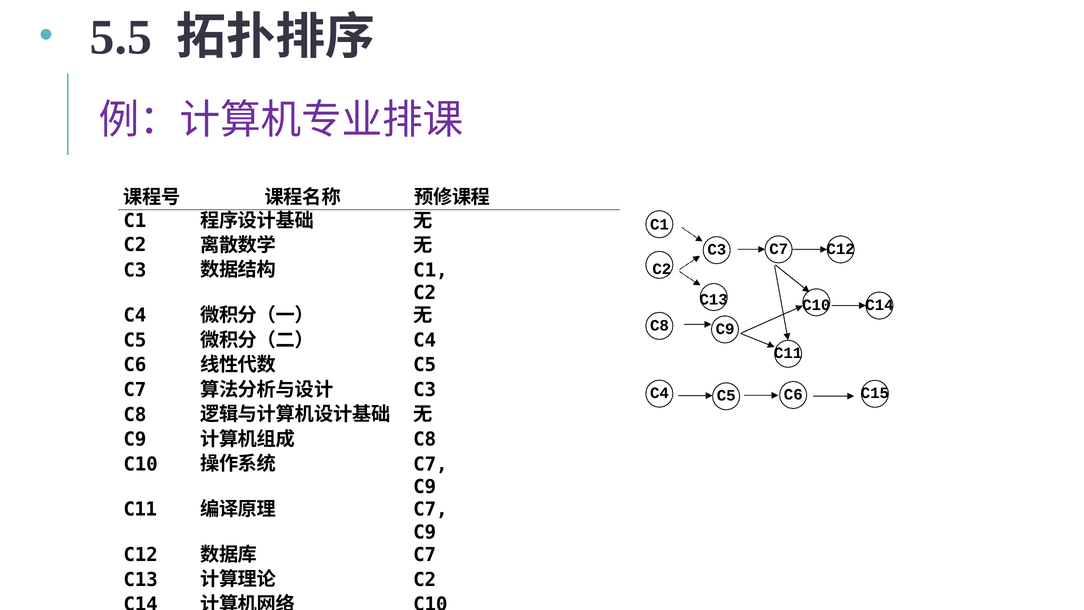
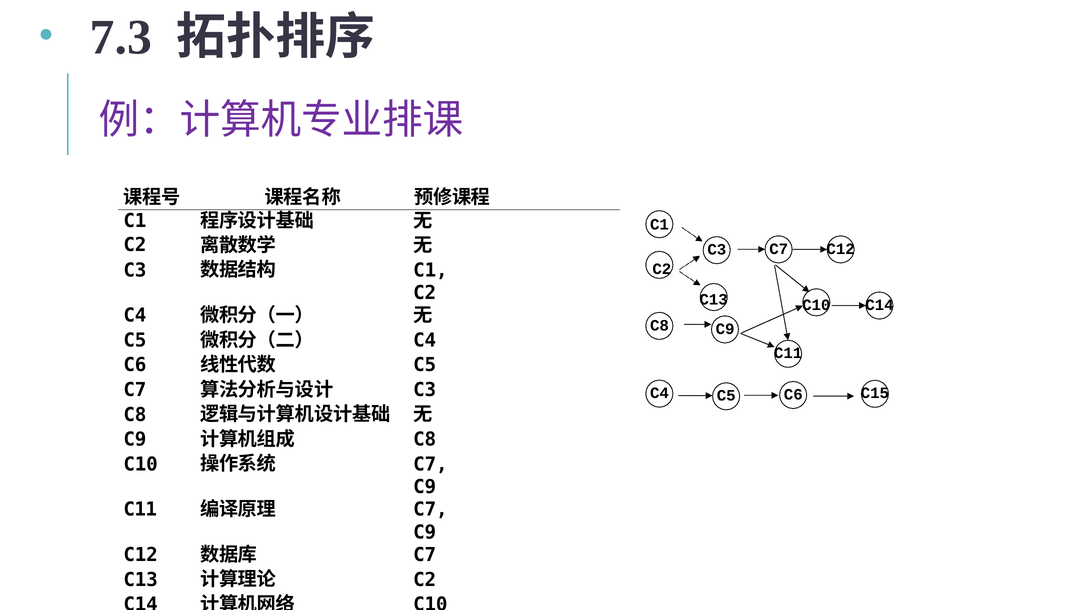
5.5: 5.5 -> 7.3
